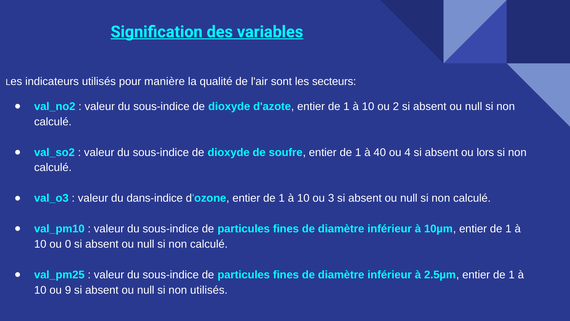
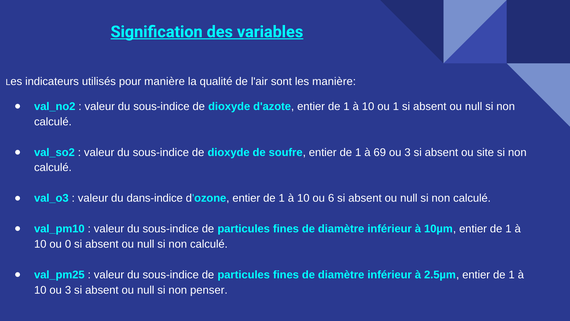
les secteurs: secteurs -> manière
ou 2: 2 -> 1
40: 40 -> 69
4 at (408, 152): 4 -> 3
lors: lors -> site
3: 3 -> 6
10 ou 9: 9 -> 3
non utilisés: utilisés -> penser
